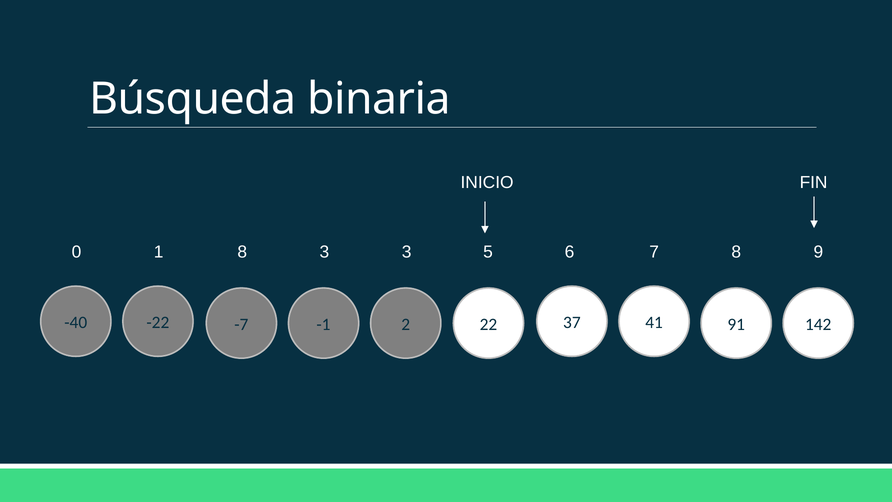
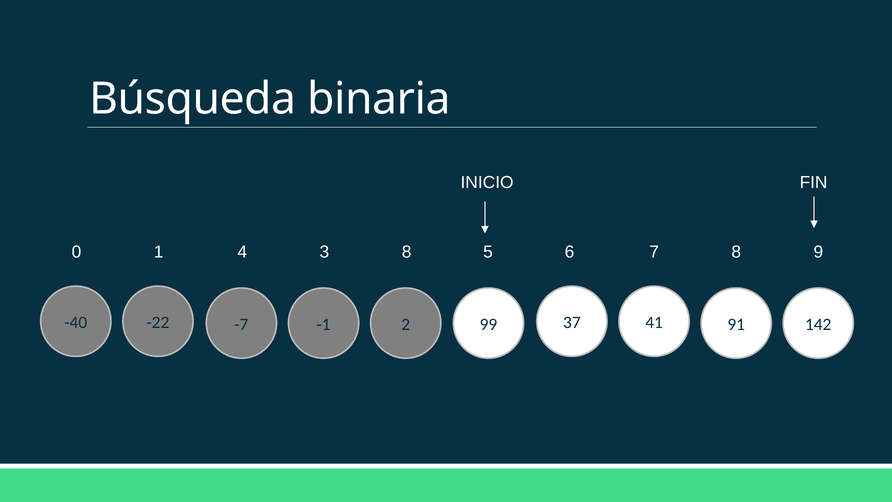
1 8: 8 -> 4
3 3: 3 -> 8
22: 22 -> 99
